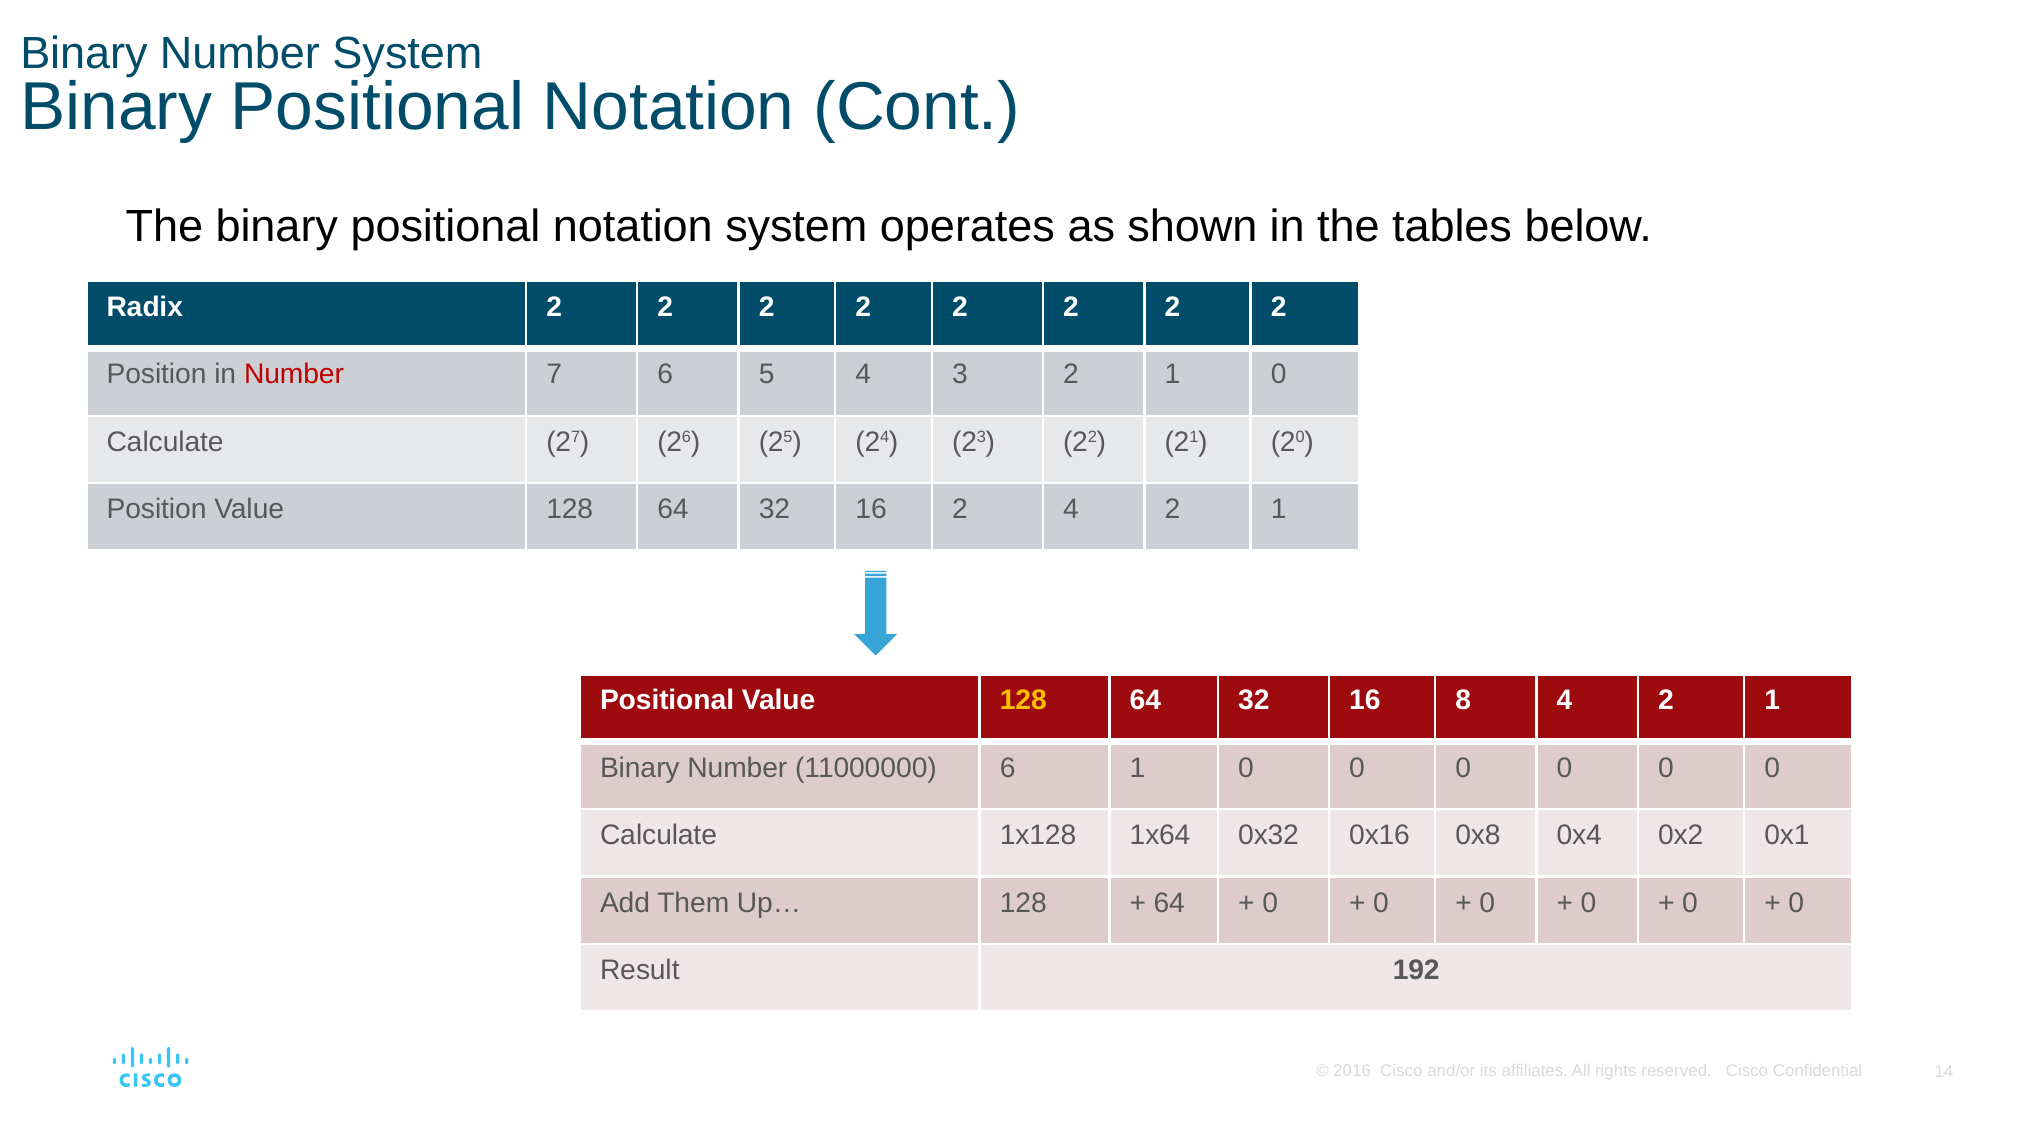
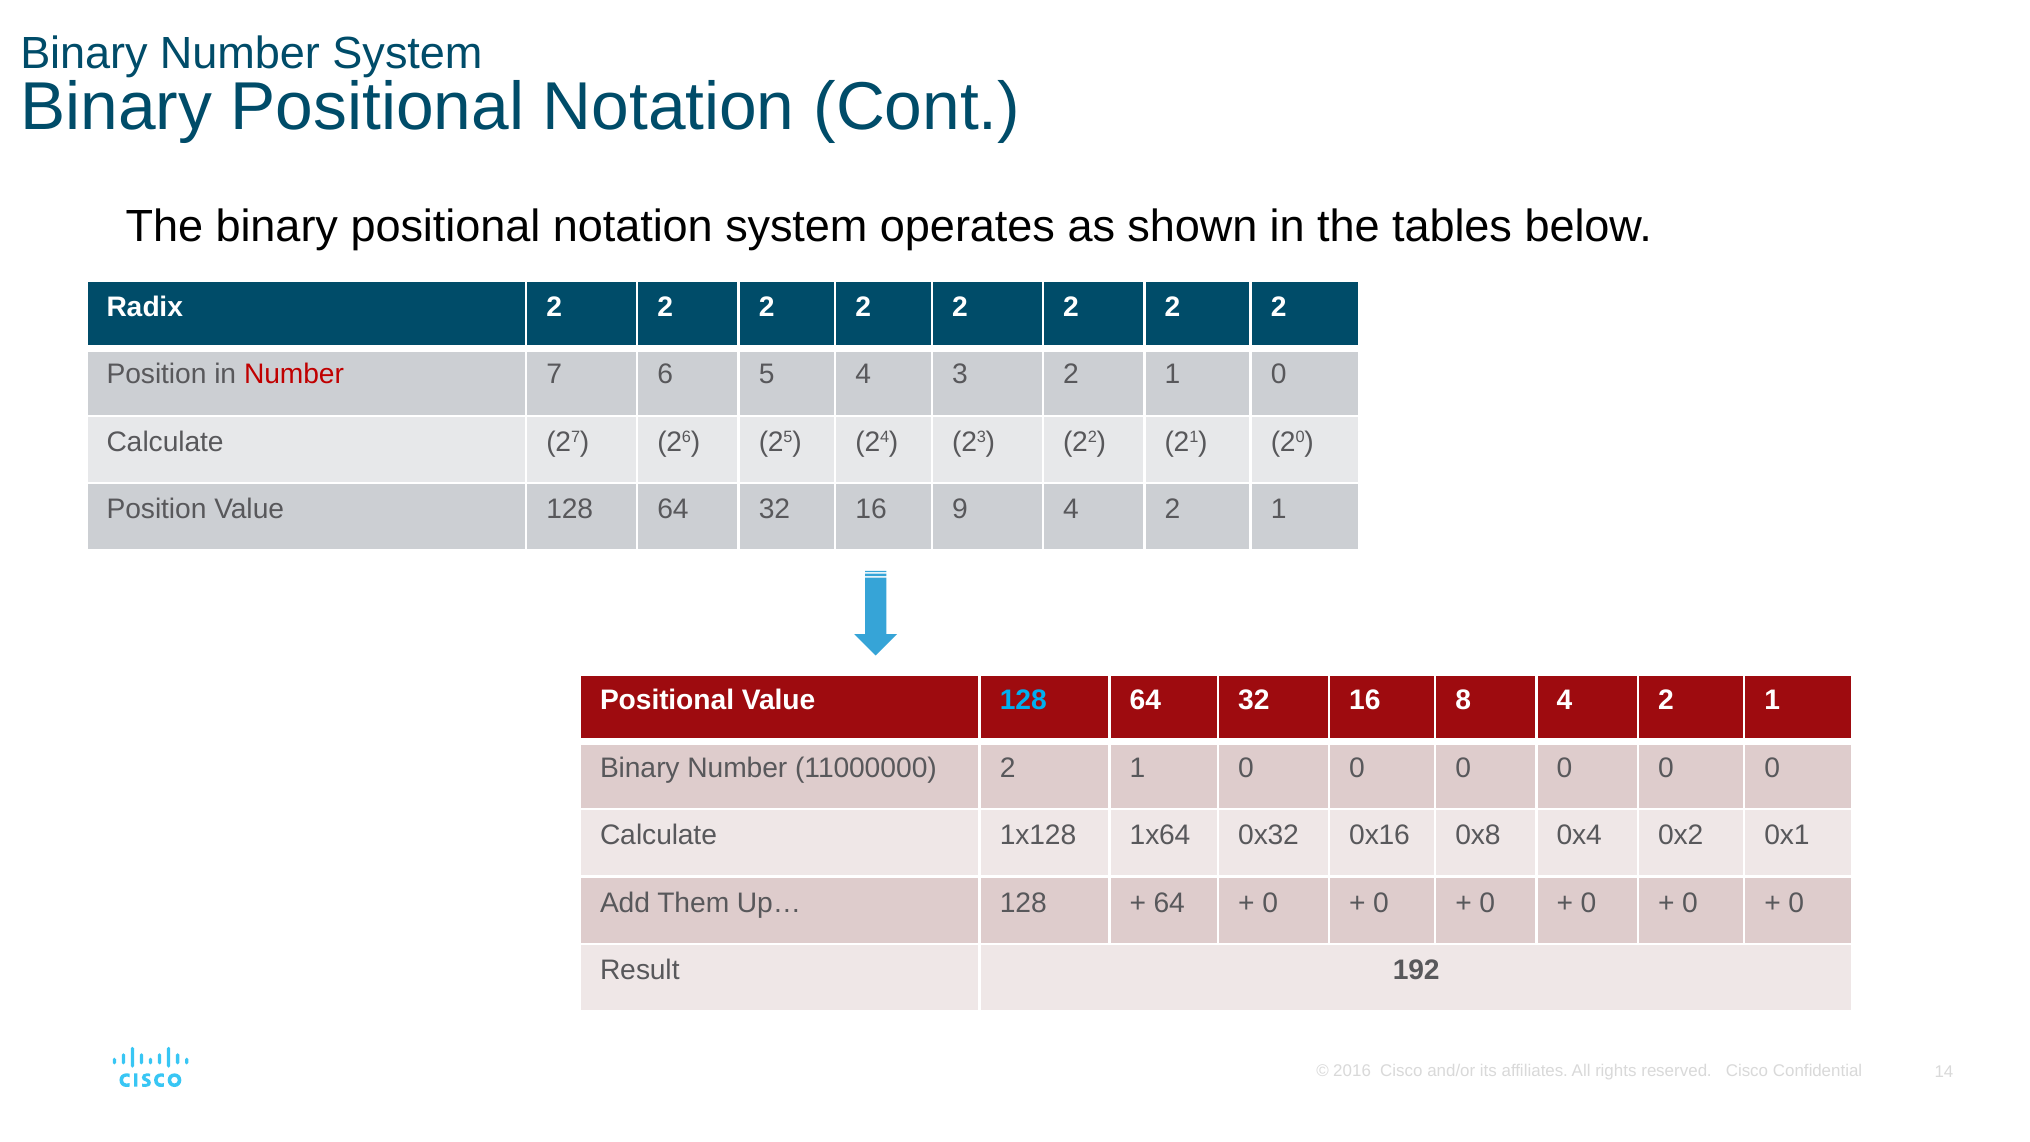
16 2: 2 -> 9
128 at (1023, 701) colour: yellow -> light blue
11000000 6: 6 -> 2
